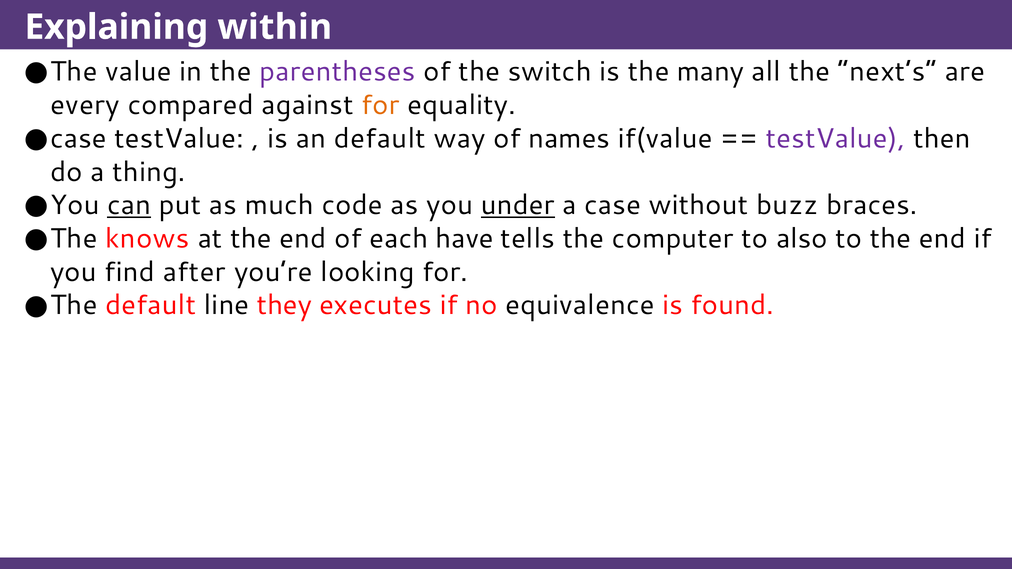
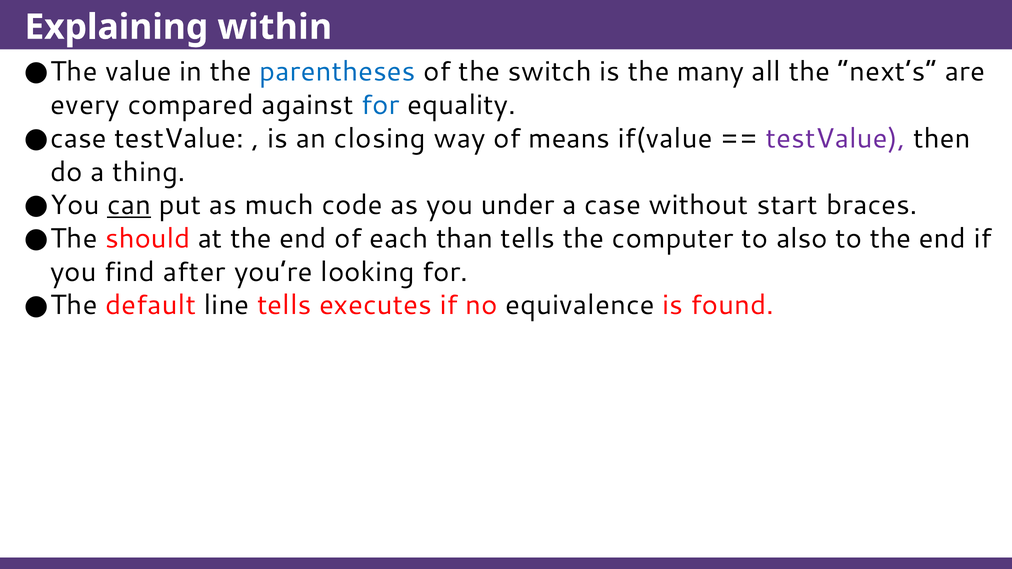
parentheses colour: purple -> blue
for at (380, 105) colour: orange -> blue
an default: default -> closing
names: names -> means
under underline: present -> none
buzz: buzz -> start
knows: knows -> should
have: have -> than
line they: they -> tells
